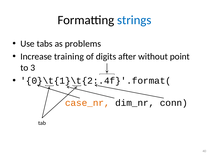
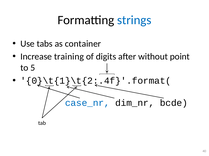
problems: problems -> container
3: 3 -> 5
case_nr colour: orange -> blue
conn: conn -> bcde
